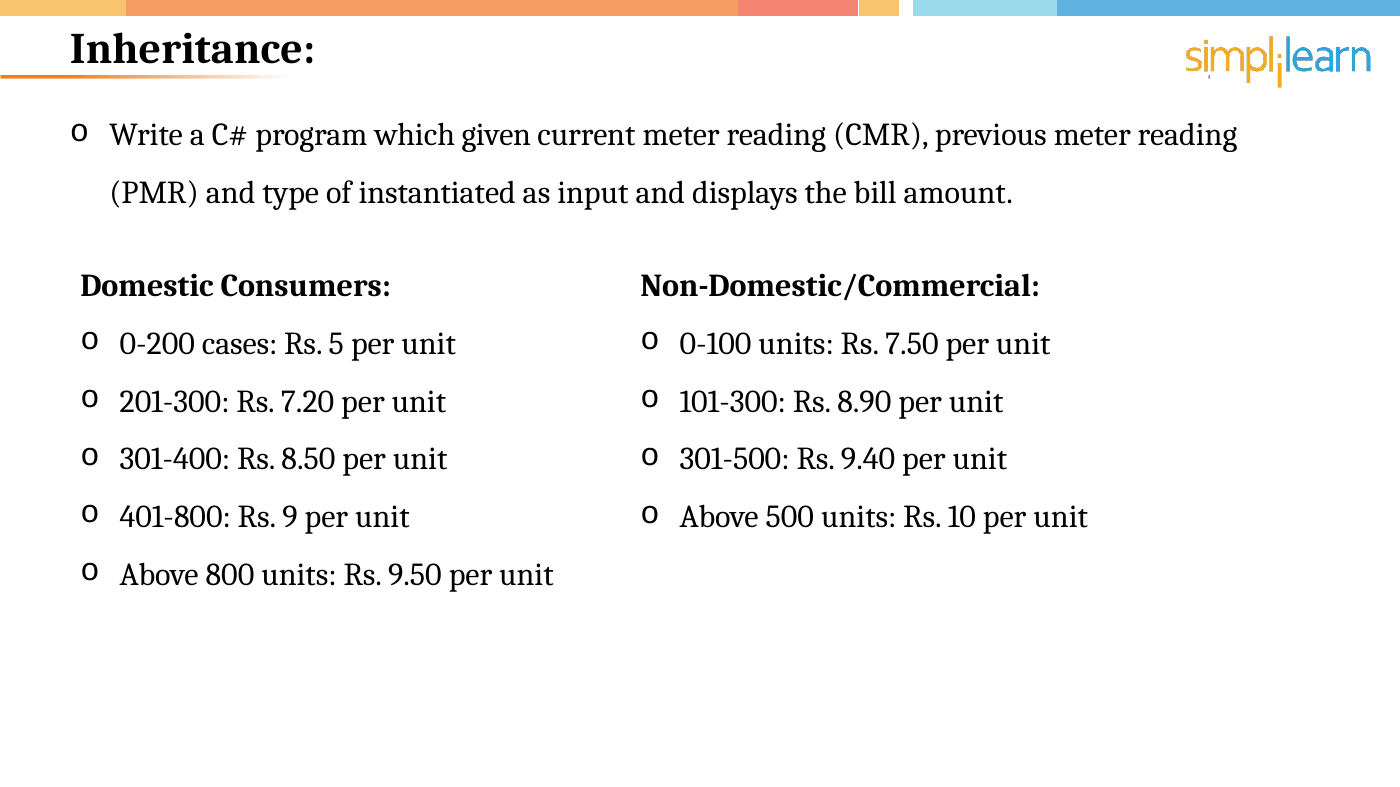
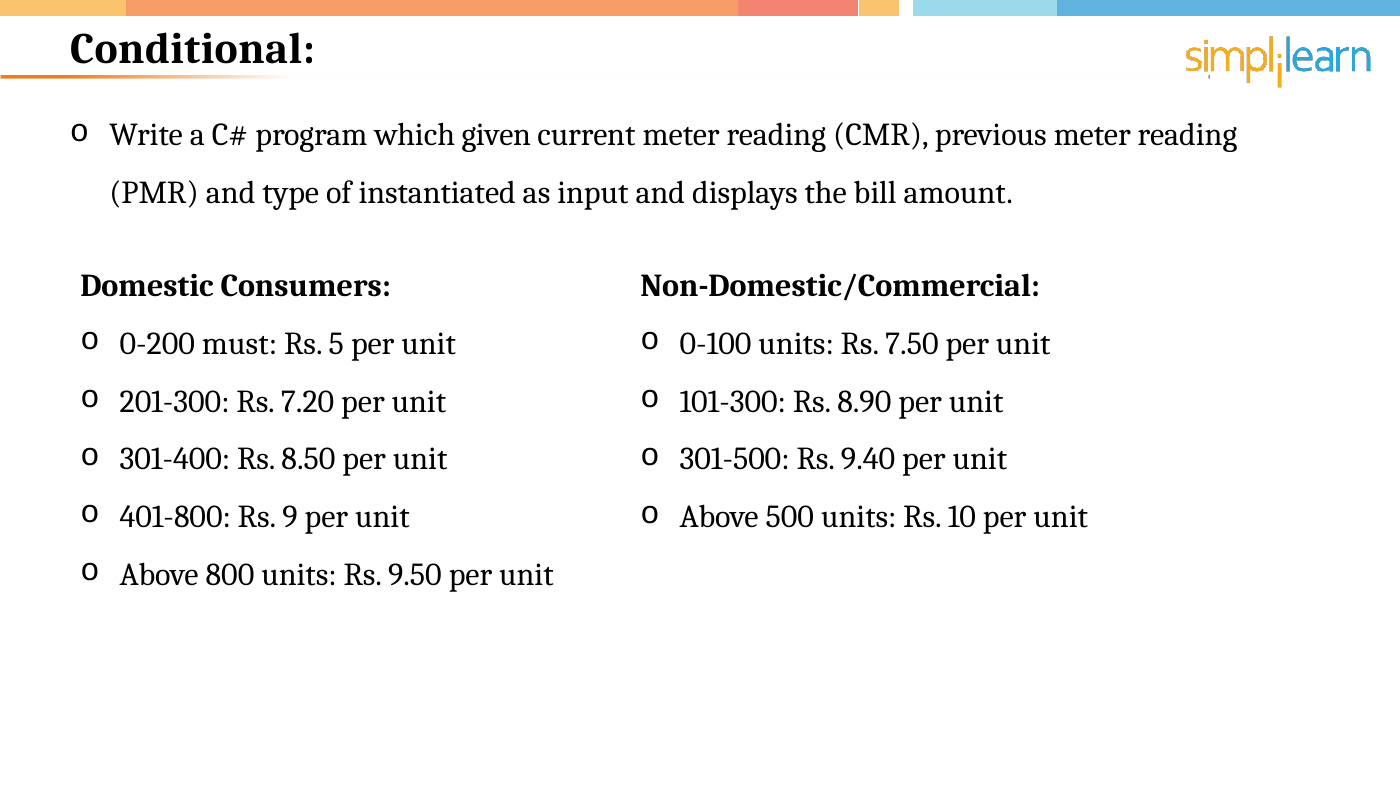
Inheritance: Inheritance -> Conditional
cases: cases -> must
